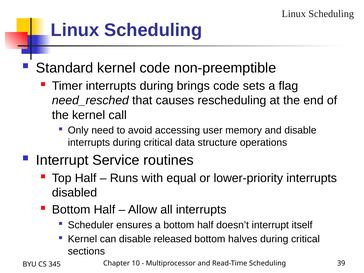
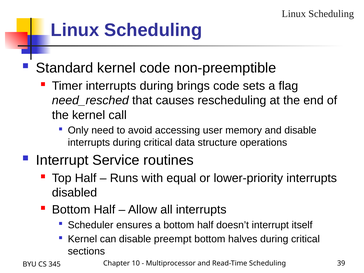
released: released -> preempt
